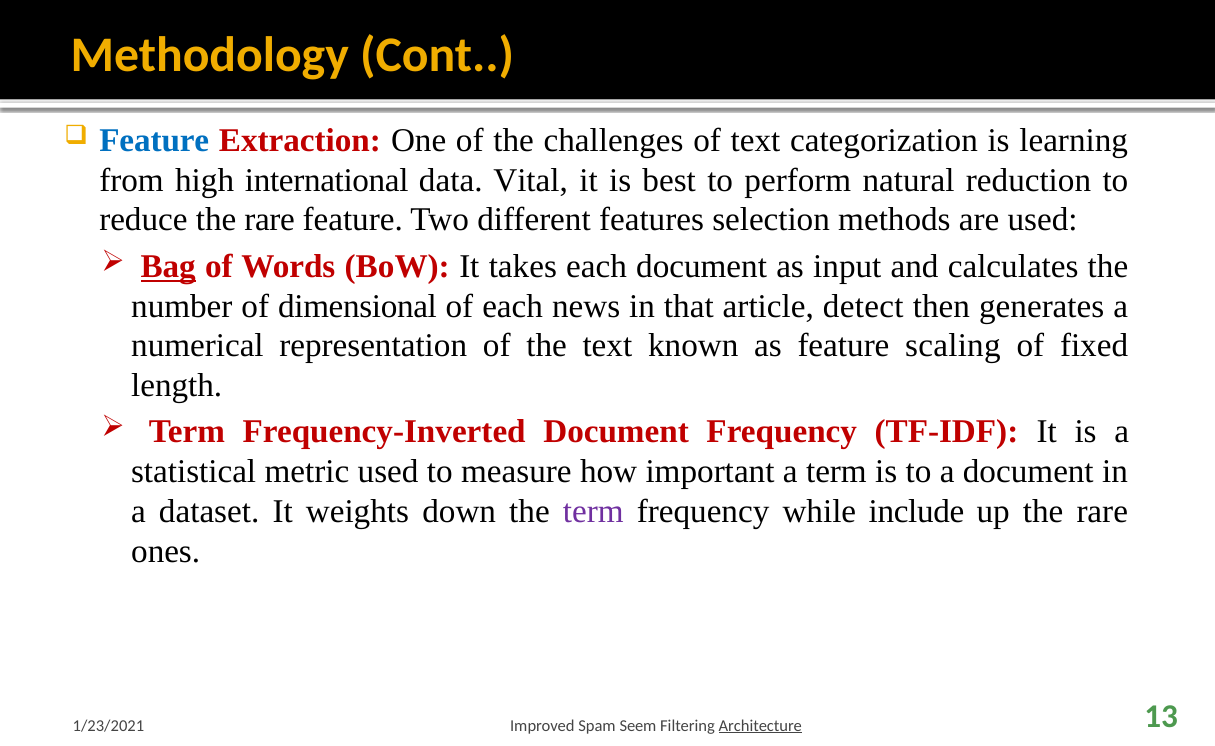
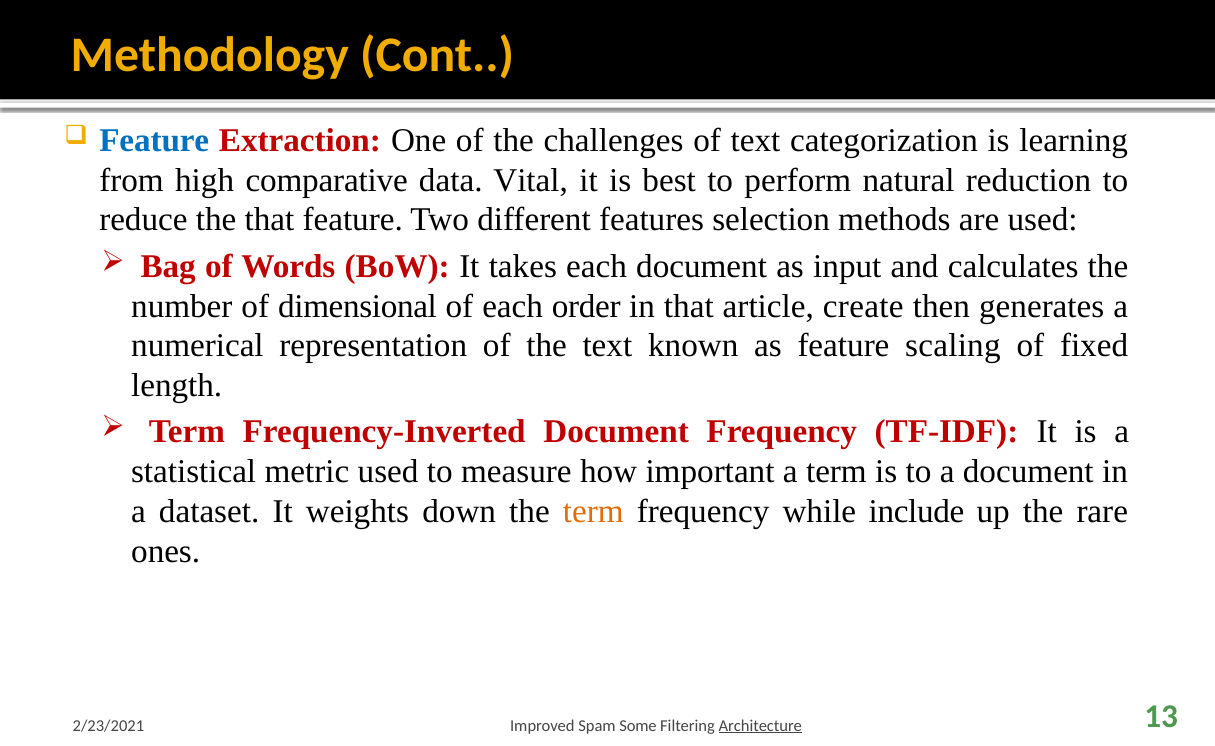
international: international -> comparative
reduce the rare: rare -> that
Bag underline: present -> none
news: news -> order
detect: detect -> create
term at (593, 512) colour: purple -> orange
1/23/2021: 1/23/2021 -> 2/23/2021
Seem: Seem -> Some
